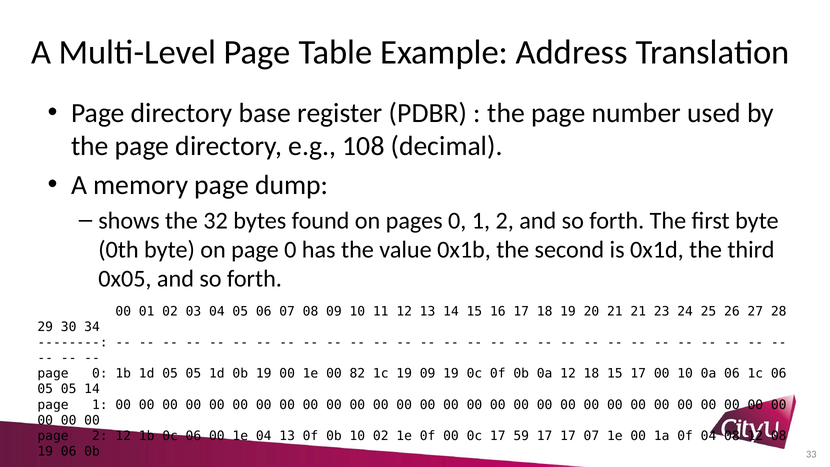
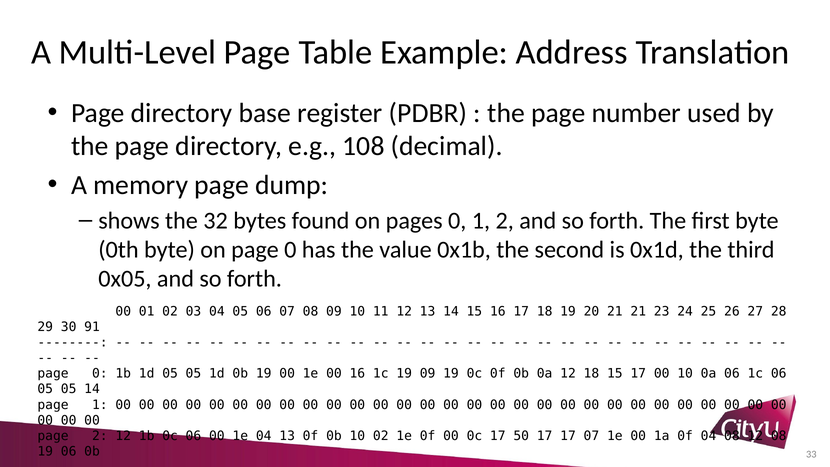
34: 34 -> 91
00 82: 82 -> 16
59: 59 -> 50
